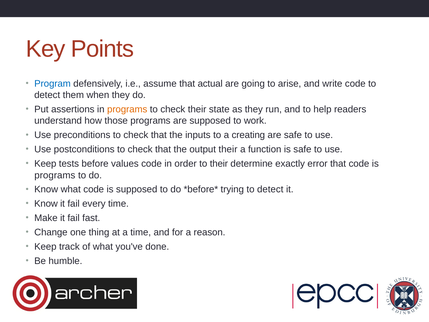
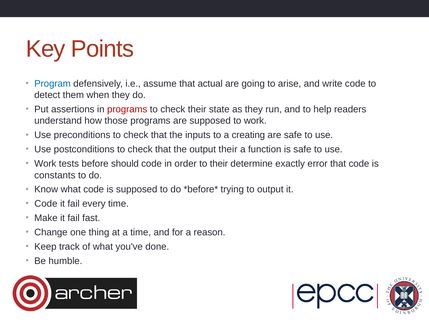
programs at (127, 109) colour: orange -> red
Keep at (45, 164): Keep -> Work
values: values -> should
programs at (55, 175): programs -> constants
trying to detect: detect -> output
Know at (46, 204): Know -> Code
